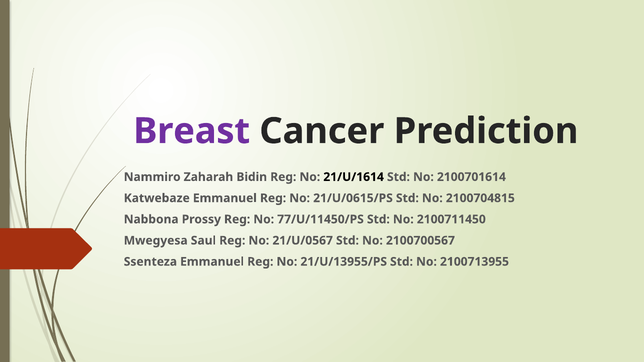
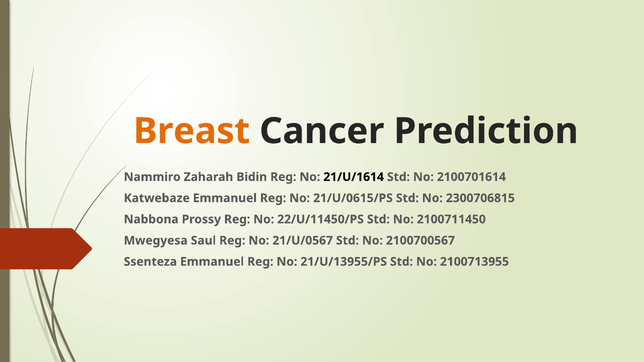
Breast colour: purple -> orange
2100704815: 2100704815 -> 2300706815
77/U/11450/PS: 77/U/11450/PS -> 22/U/11450/PS
